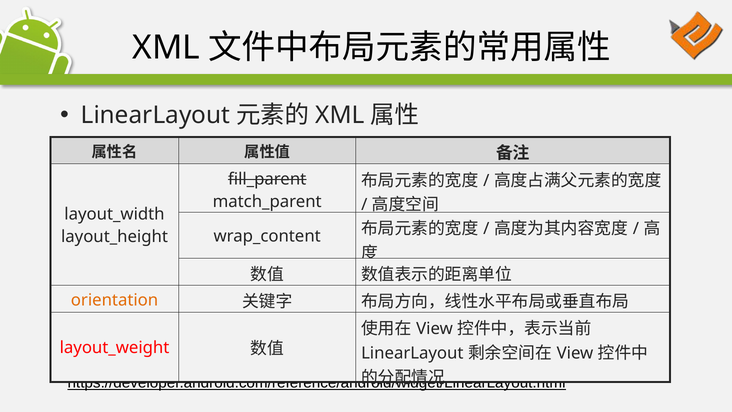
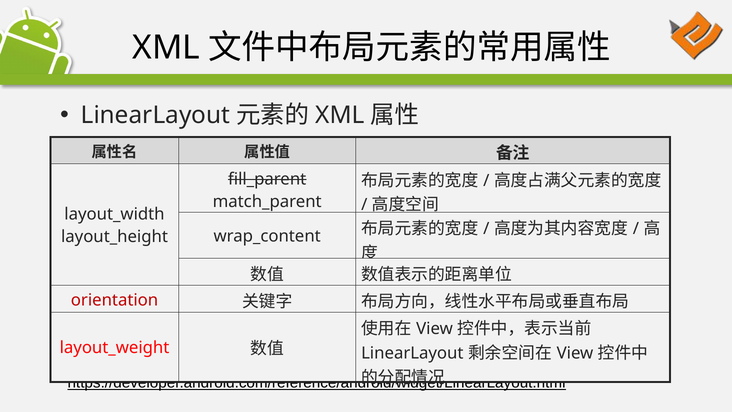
orientation colour: orange -> red
